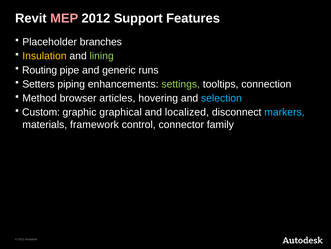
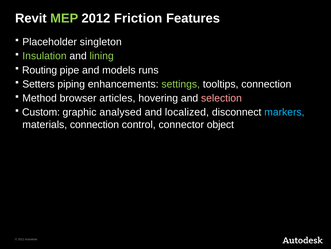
MEP colour: pink -> light green
Support: Support -> Friction
branches: branches -> singleton
Insulation colour: yellow -> light green
generic: generic -> models
selection colour: light blue -> pink
graphical: graphical -> analysed
materials framework: framework -> connection
family: family -> object
